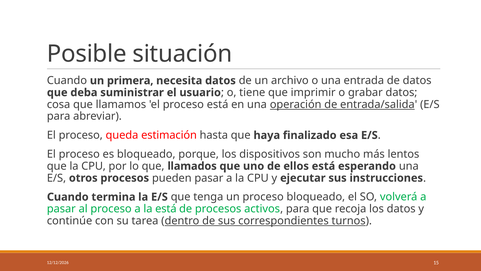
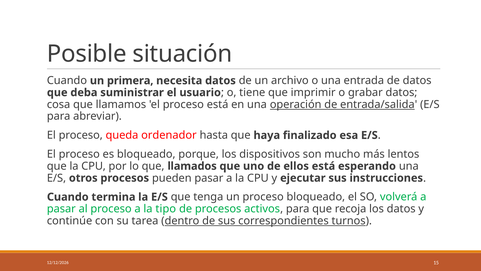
estimación: estimación -> ordenador
la está: está -> tipo
